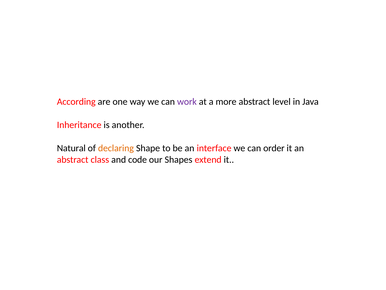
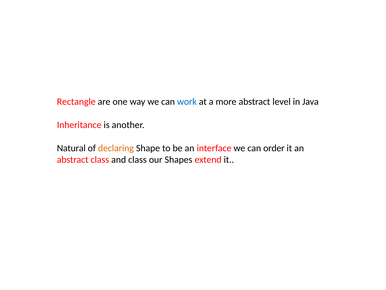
According: According -> Rectangle
work colour: purple -> blue
and code: code -> class
